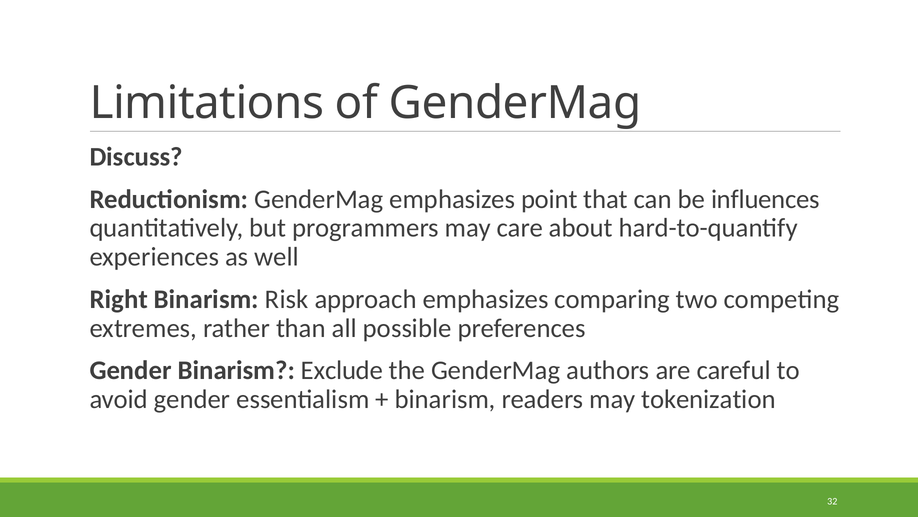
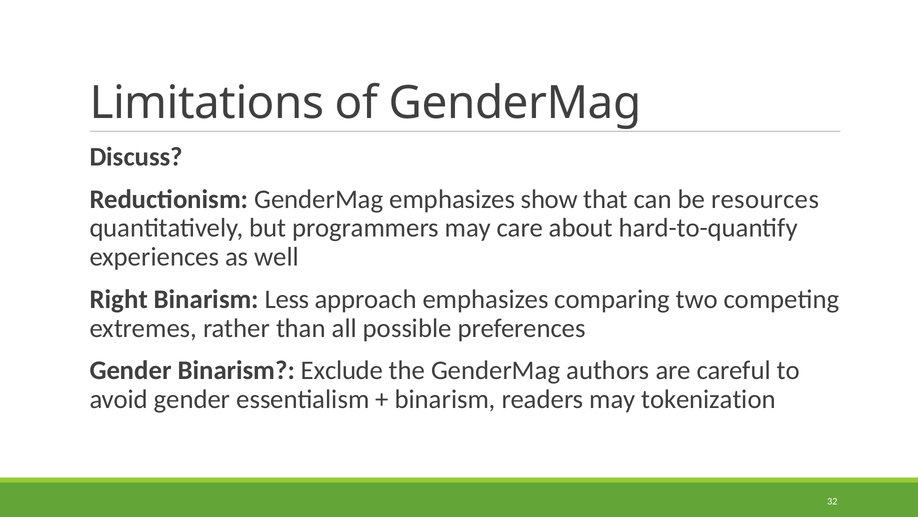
point: point -> show
influences: influences -> resources
Risk: Risk -> Less
